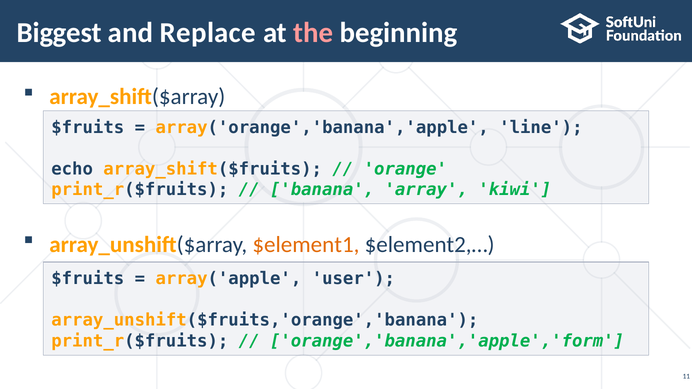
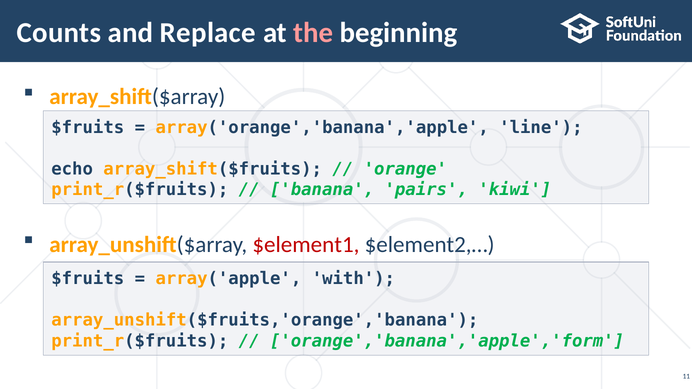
Biggest: Biggest -> Counts
array: array -> pairs
$element1 colour: orange -> red
user: user -> with
